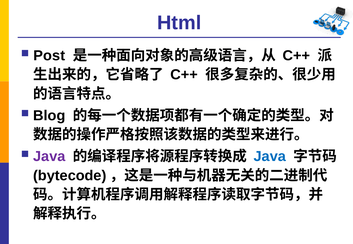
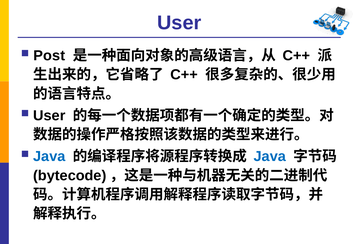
Html at (179, 23): Html -> User
Blog at (49, 116): Blog -> User
Java at (49, 157) colour: purple -> blue
